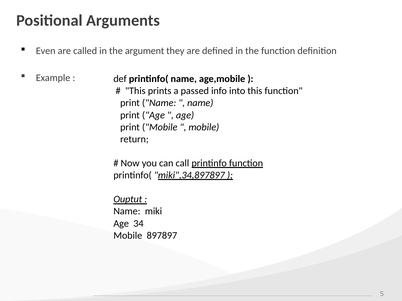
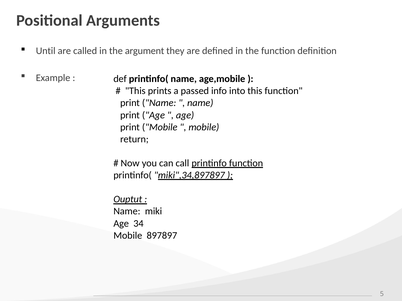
Even: Even -> Until
